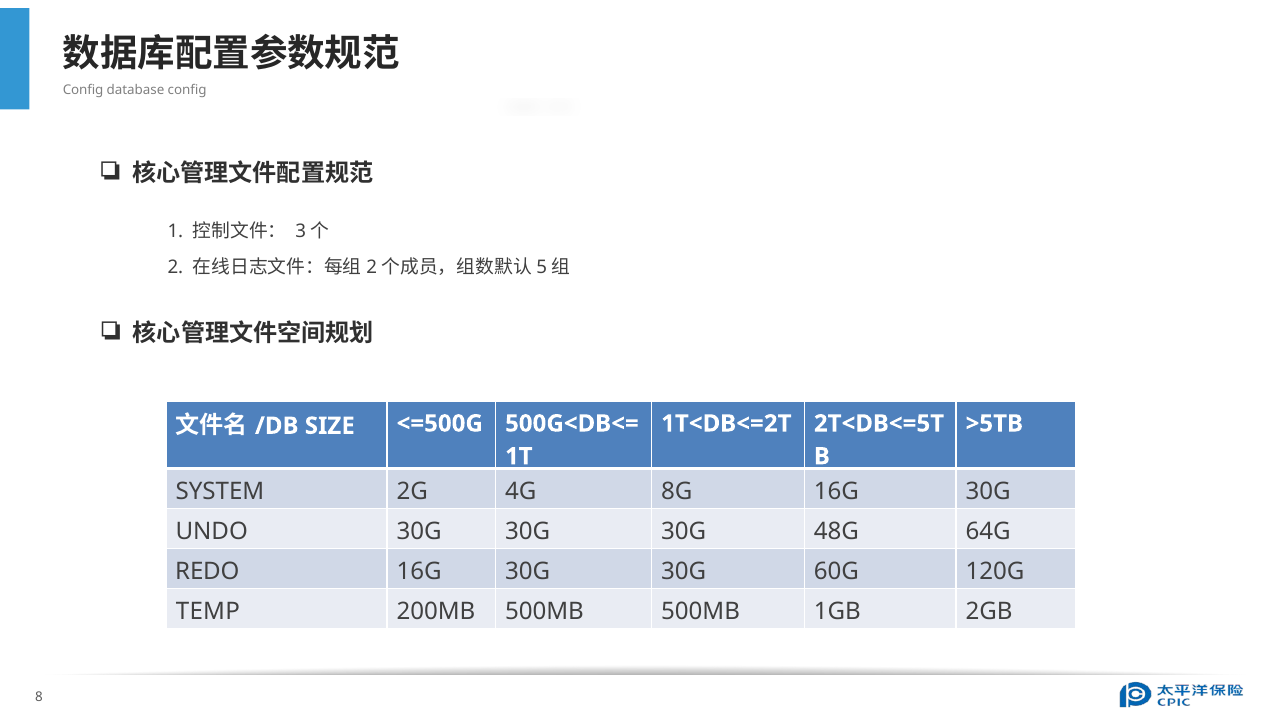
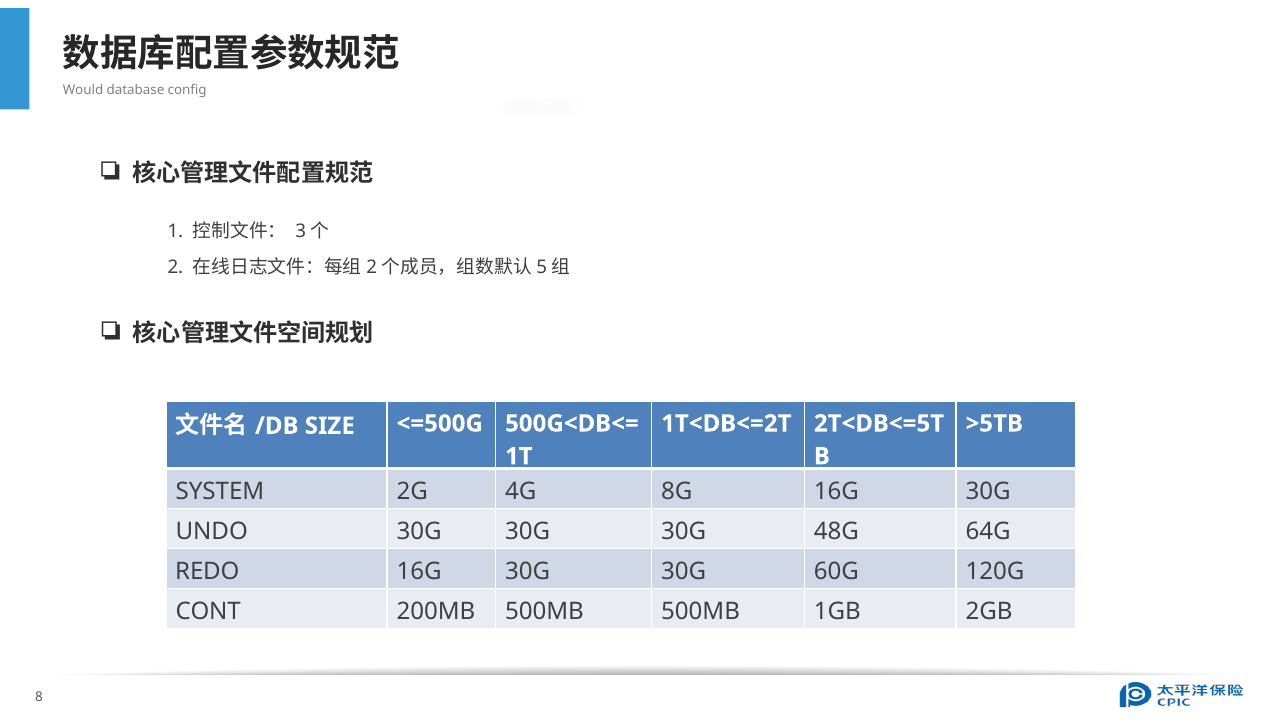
Config at (83, 90): Config -> Would
TEMP: TEMP -> CONT
